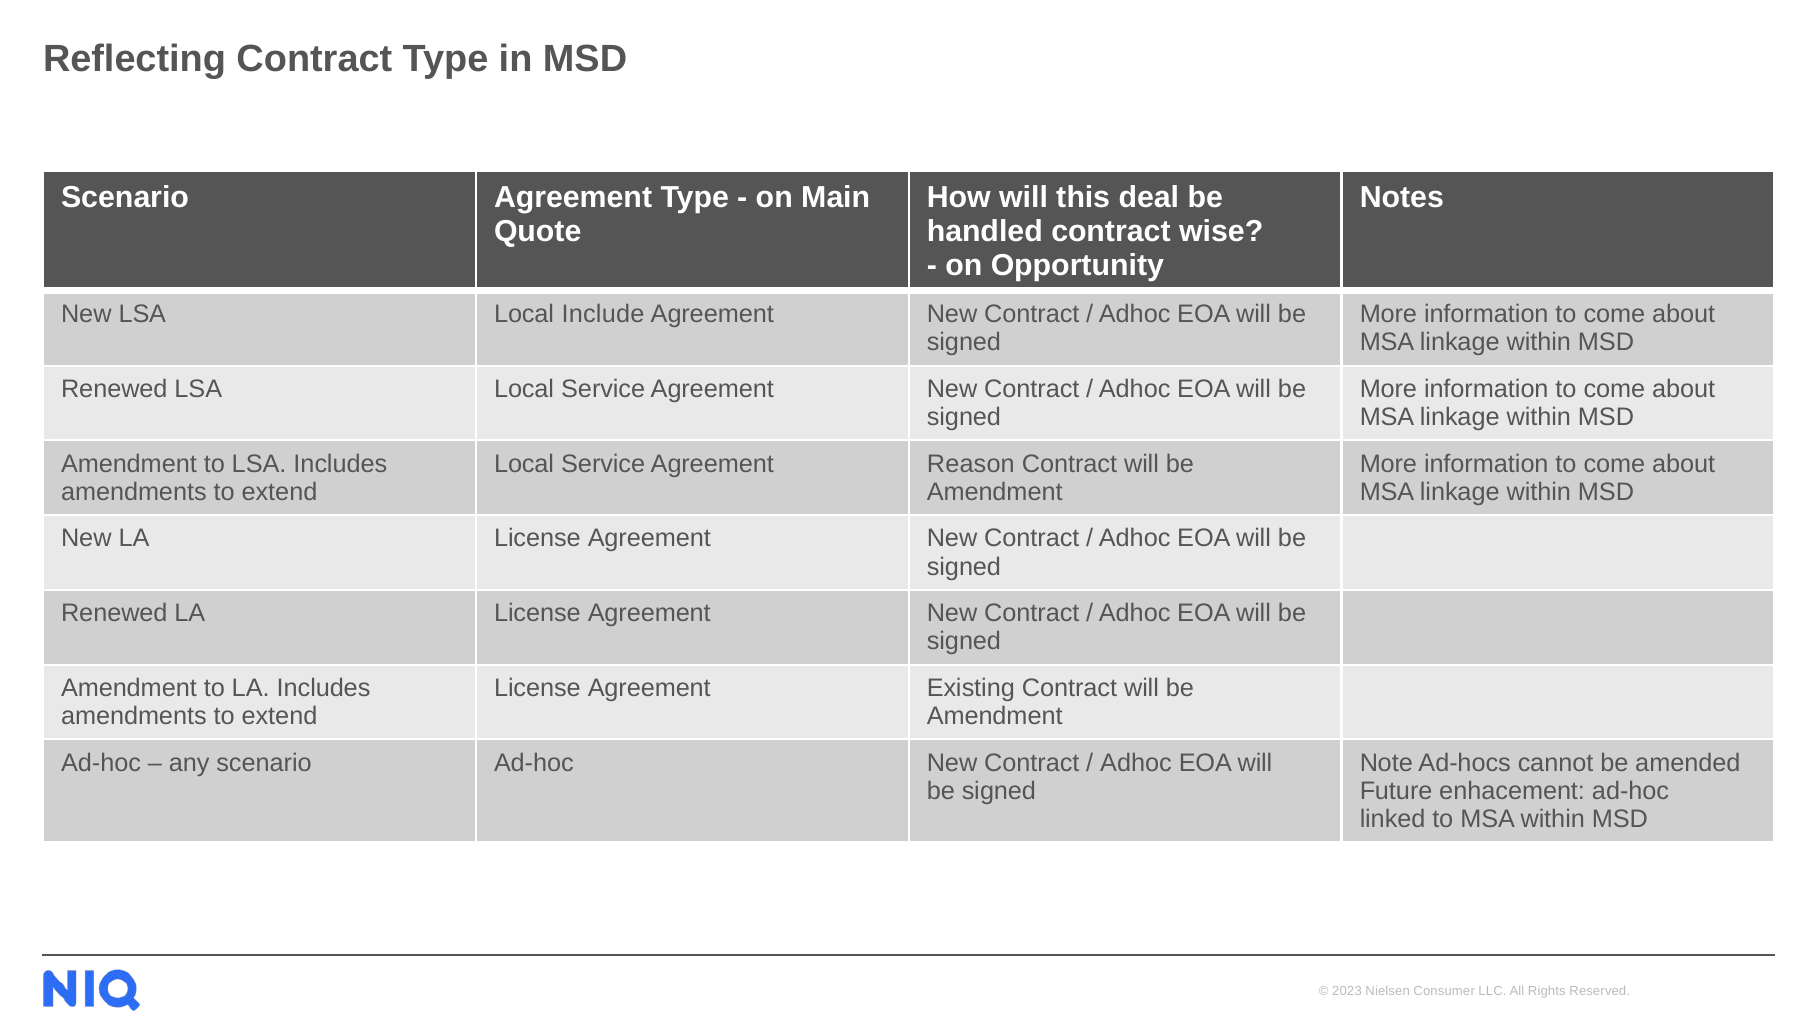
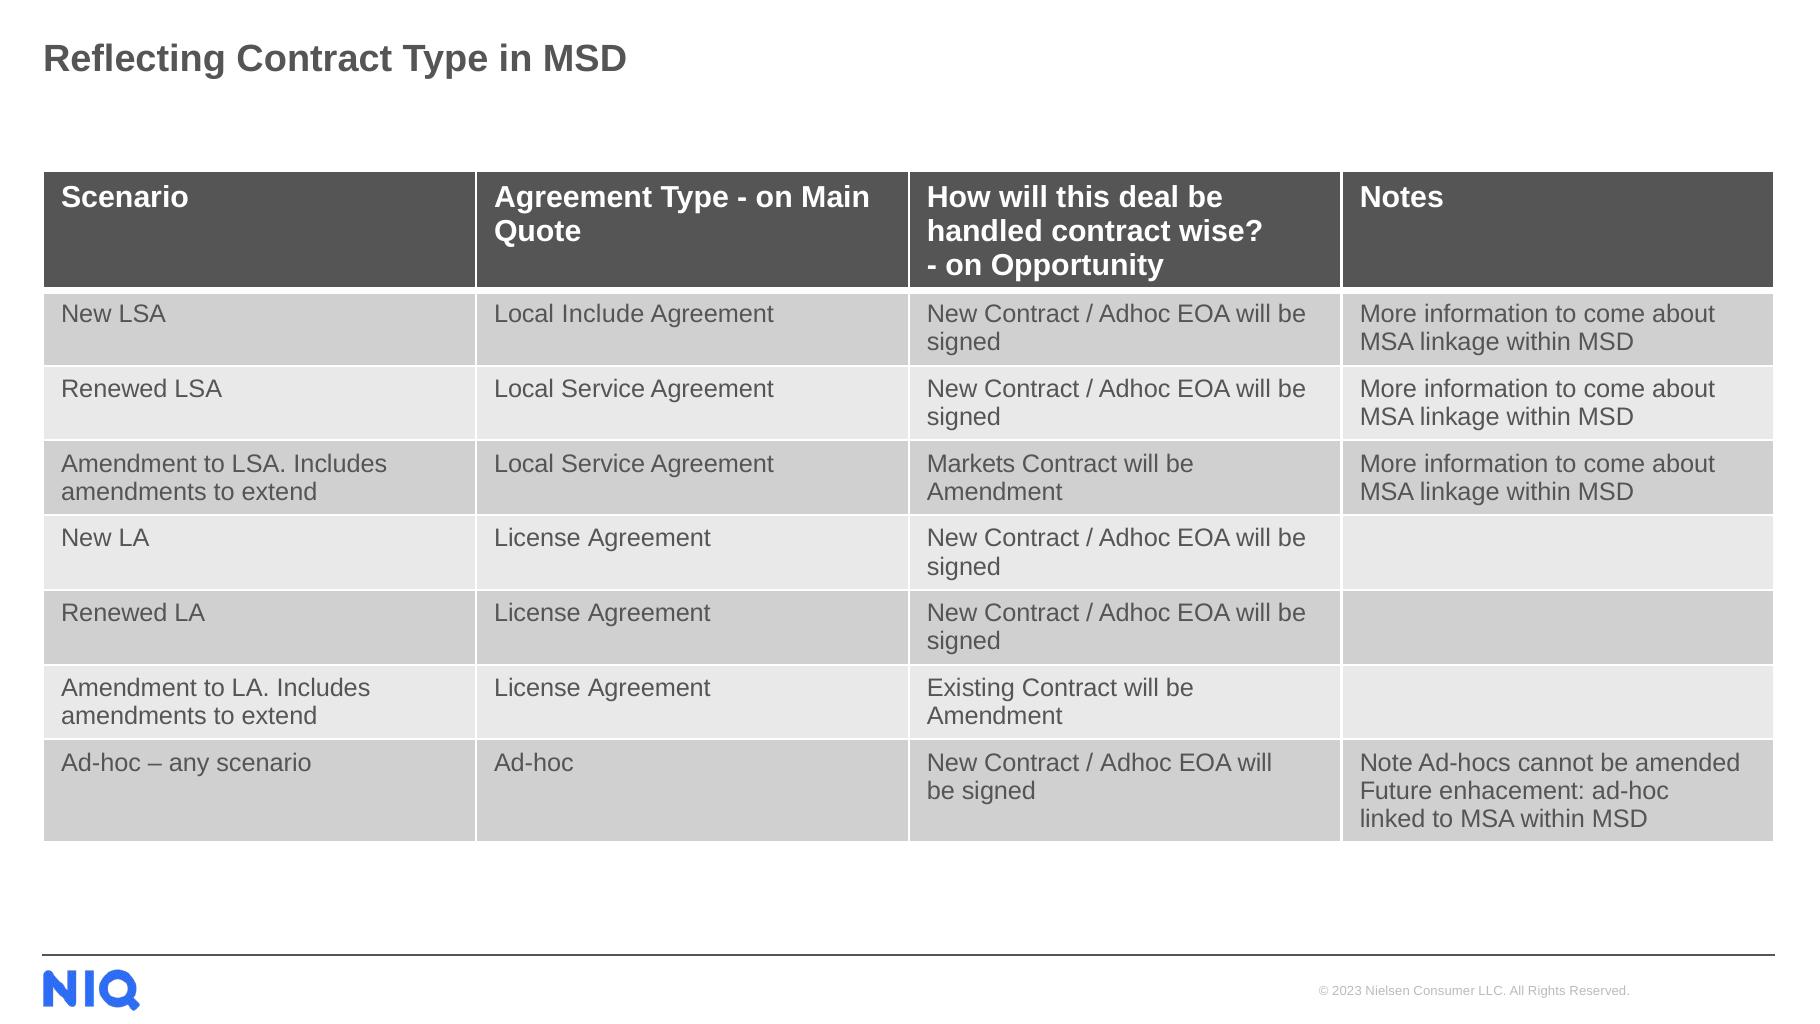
Reason: Reason -> Markets
